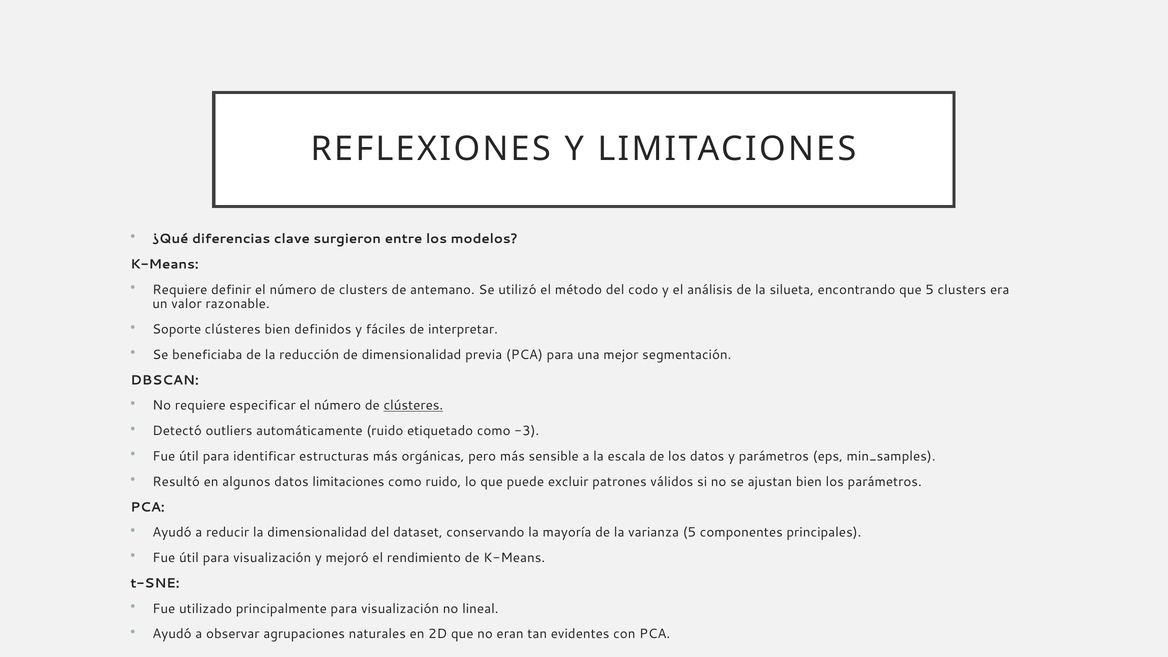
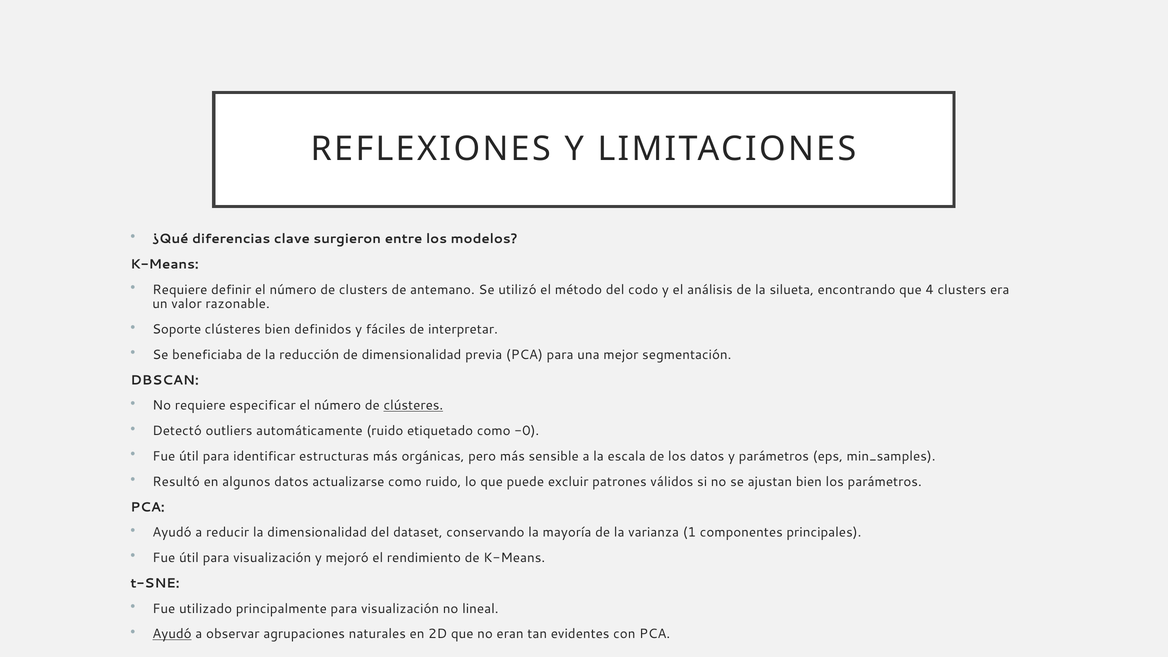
que 5: 5 -> 4
-3: -3 -> -0
datos limitaciones: limitaciones -> actualizarse
varianza 5: 5 -> 1
Ayudó at (172, 634) underline: none -> present
